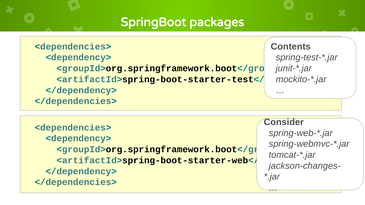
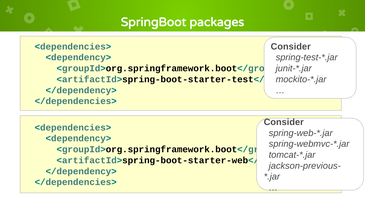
Contents at (291, 47): Contents -> Consider
jackson-changes-: jackson-changes- -> jackson-previous-
